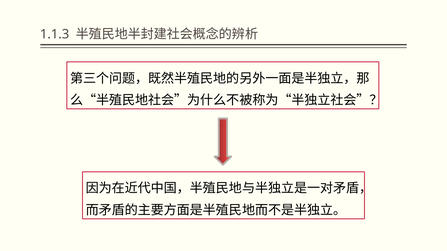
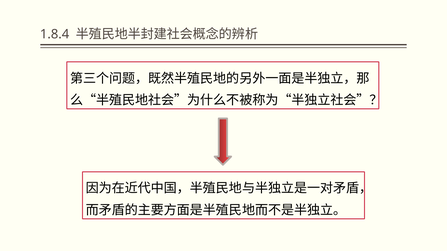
1.1.3: 1.1.3 -> 1.8.4
